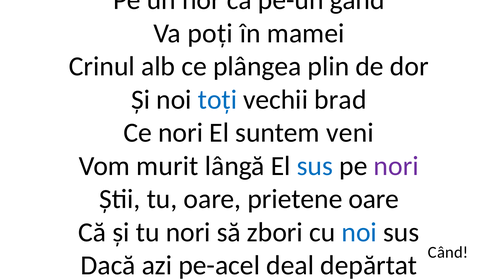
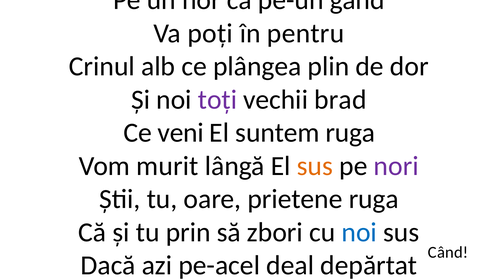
mamei: mamei -> pentru
toți colour: blue -> purple
Ce nori: nori -> veni
suntem veni: veni -> ruga
sus at (315, 166) colour: blue -> orange
prietene oare: oare -> ruga
tu nori: nori -> prin
